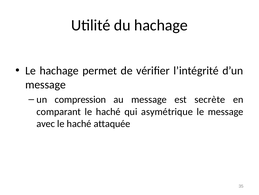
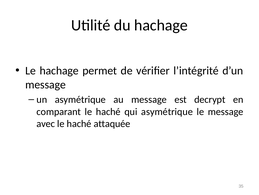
un compression: compression -> asymétrique
secrète: secrète -> decrypt
